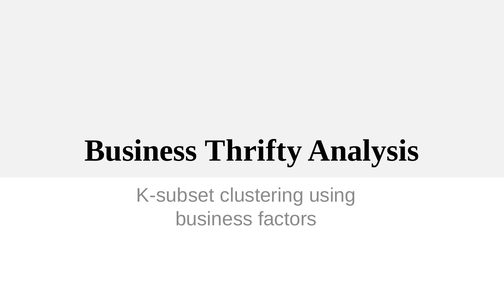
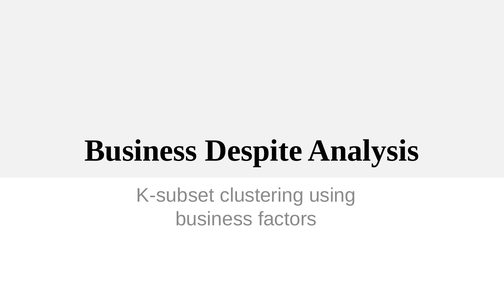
Thrifty: Thrifty -> Despite
